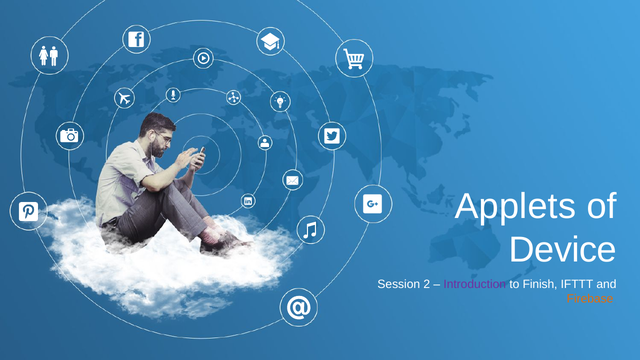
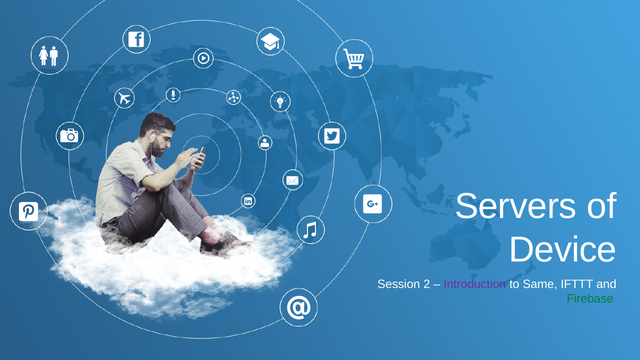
Applets: Applets -> Servers
Finish: Finish -> Same
Firebase colour: orange -> green
